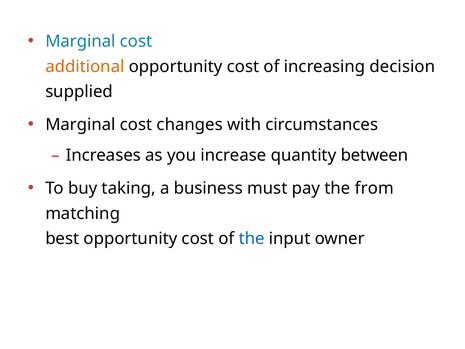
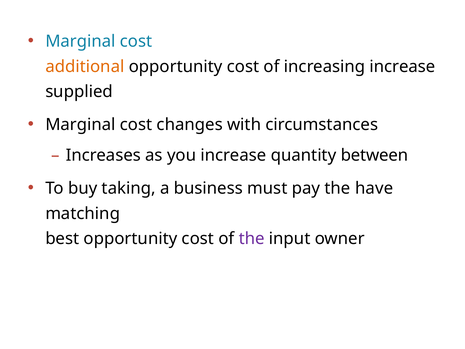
increasing decision: decision -> increase
from: from -> have
the at (252, 239) colour: blue -> purple
